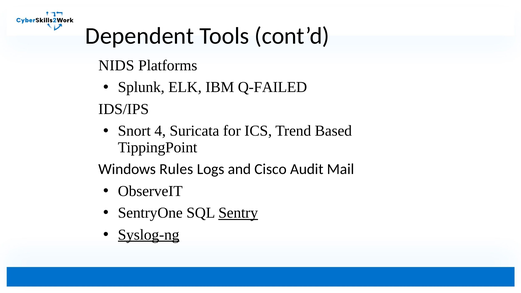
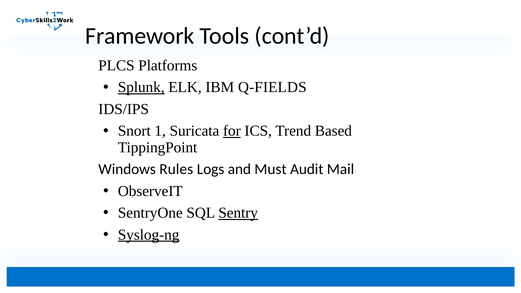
Dependent: Dependent -> Framework
NIDS: NIDS -> PLCS
Splunk underline: none -> present
Q-FAILED: Q-FAILED -> Q-FIELDS
4: 4 -> 1
for underline: none -> present
Cisco: Cisco -> Must
